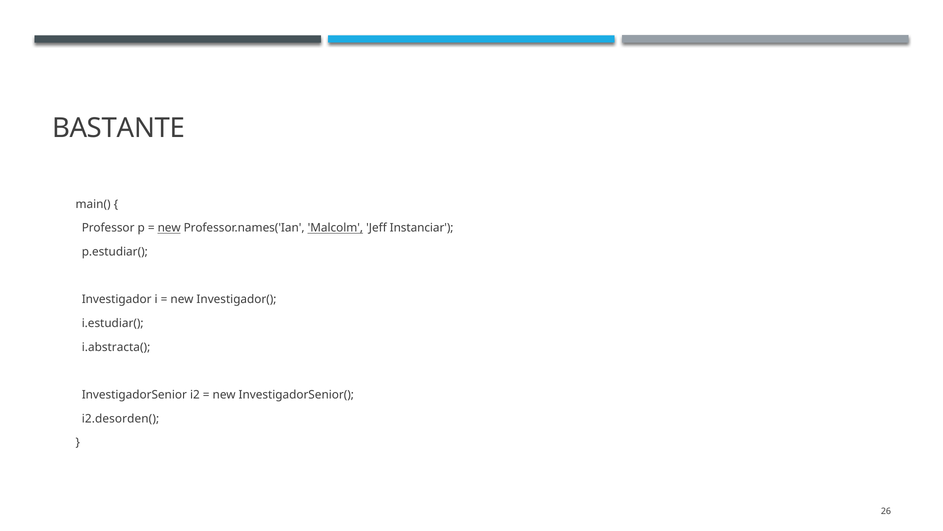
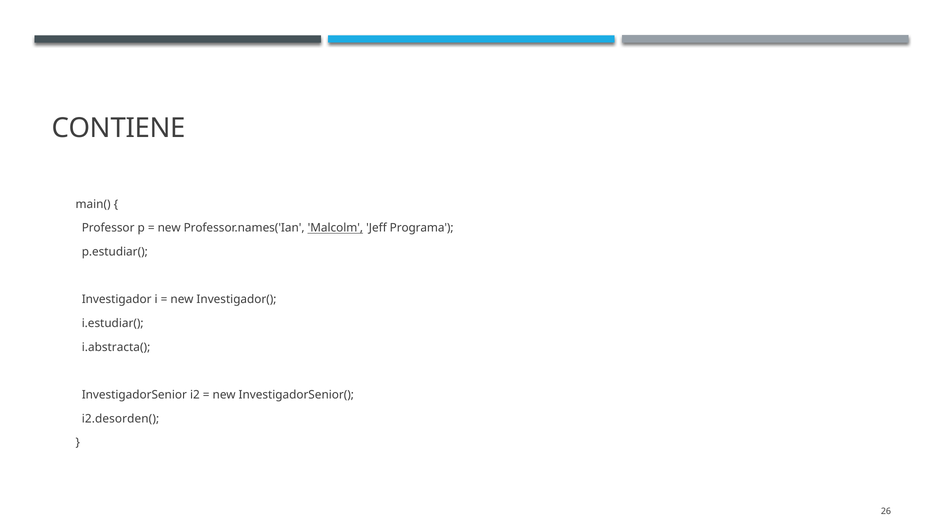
BASTANTE: BASTANTE -> CONTIENE
new at (169, 228) underline: present -> none
Instanciar: Instanciar -> Programa
